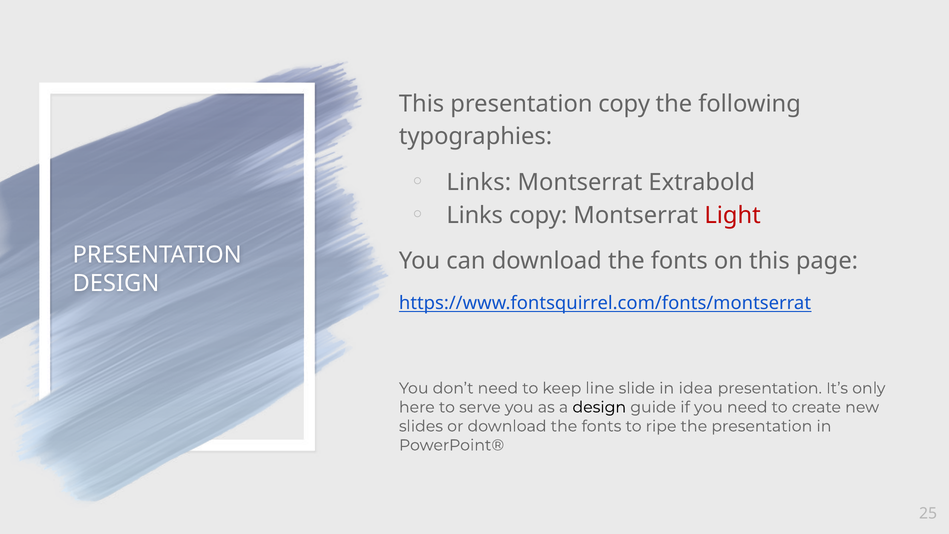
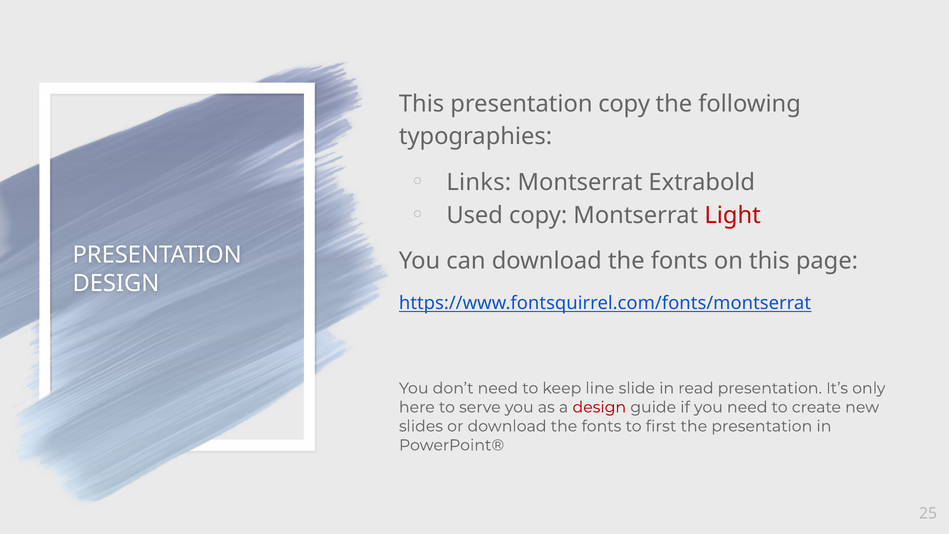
Links at (475, 215): Links -> Used
idea: idea -> read
design at (599, 407) colour: black -> red
ripe: ripe -> first
